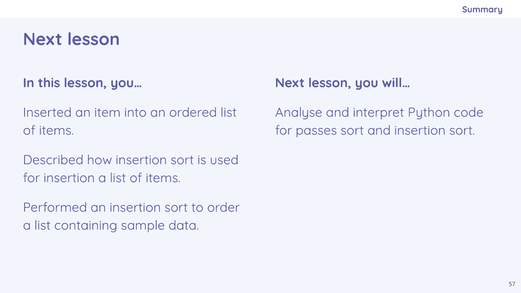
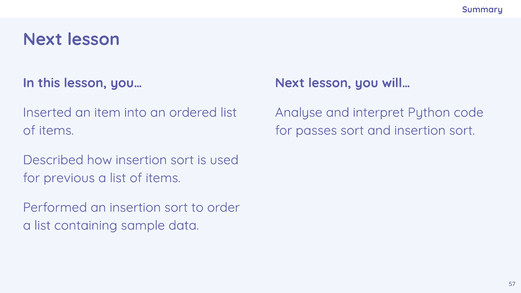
for insertion: insertion -> previous
